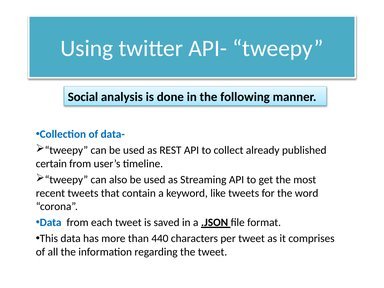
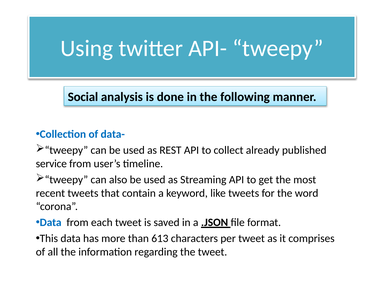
certain: certain -> service
440: 440 -> 613
